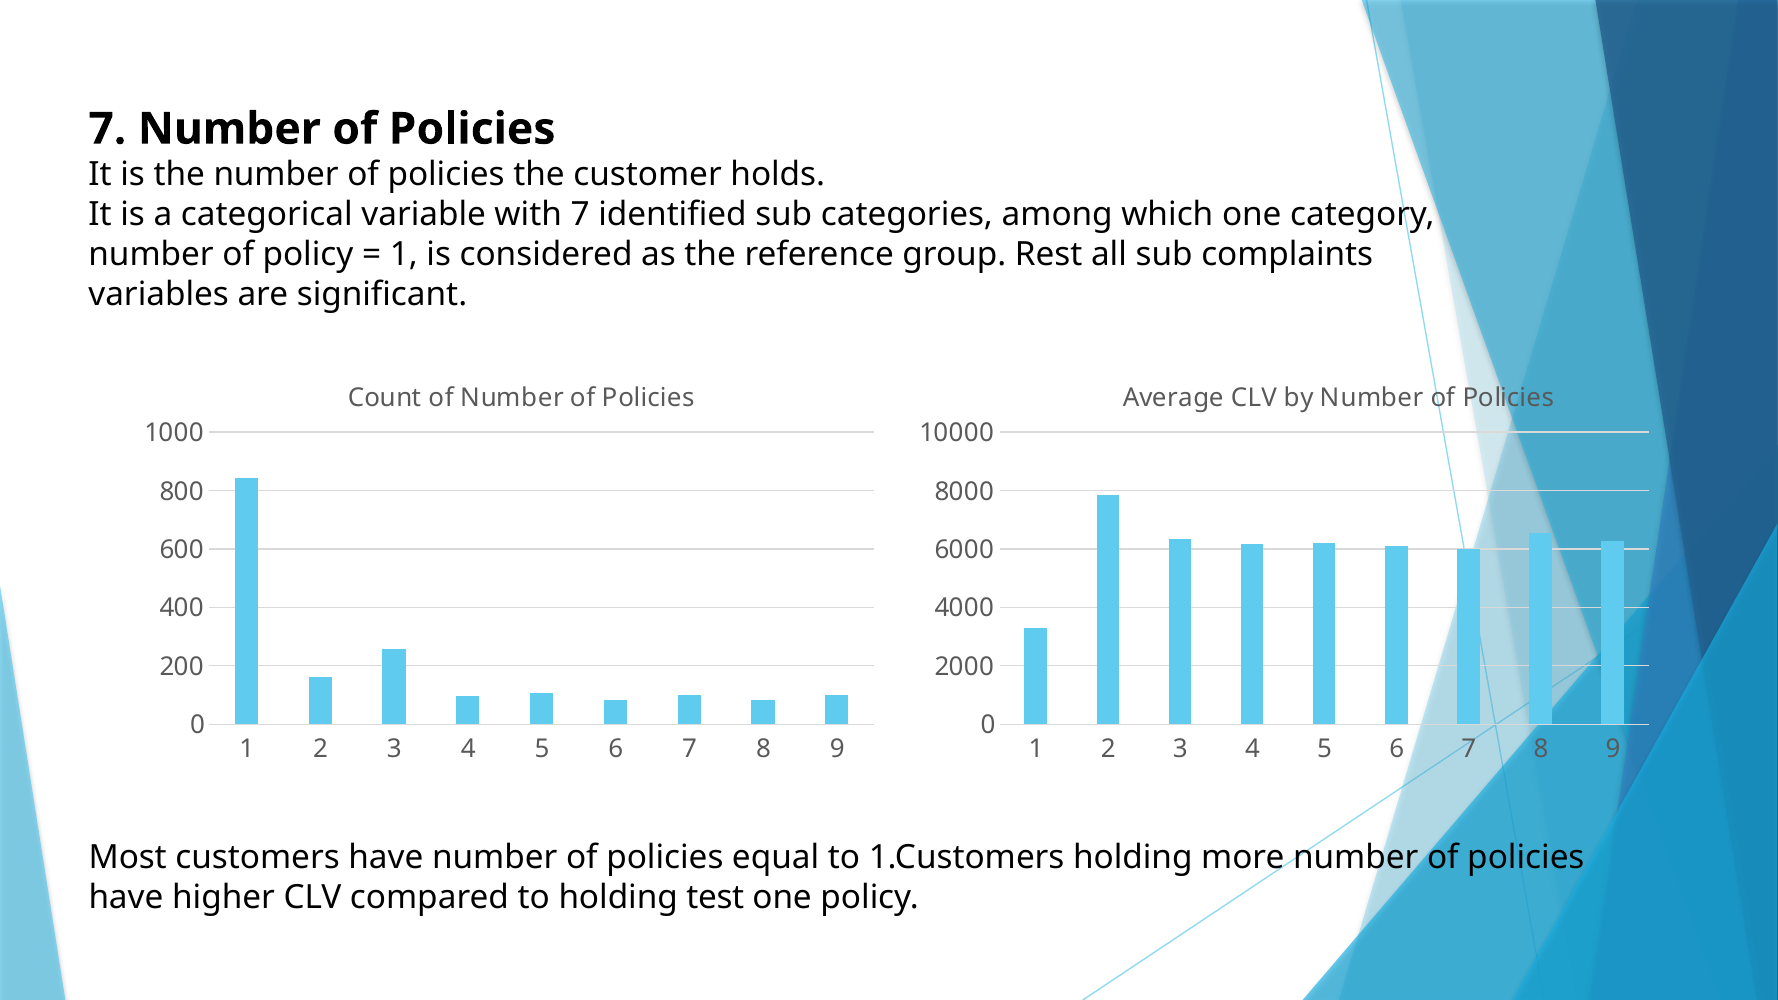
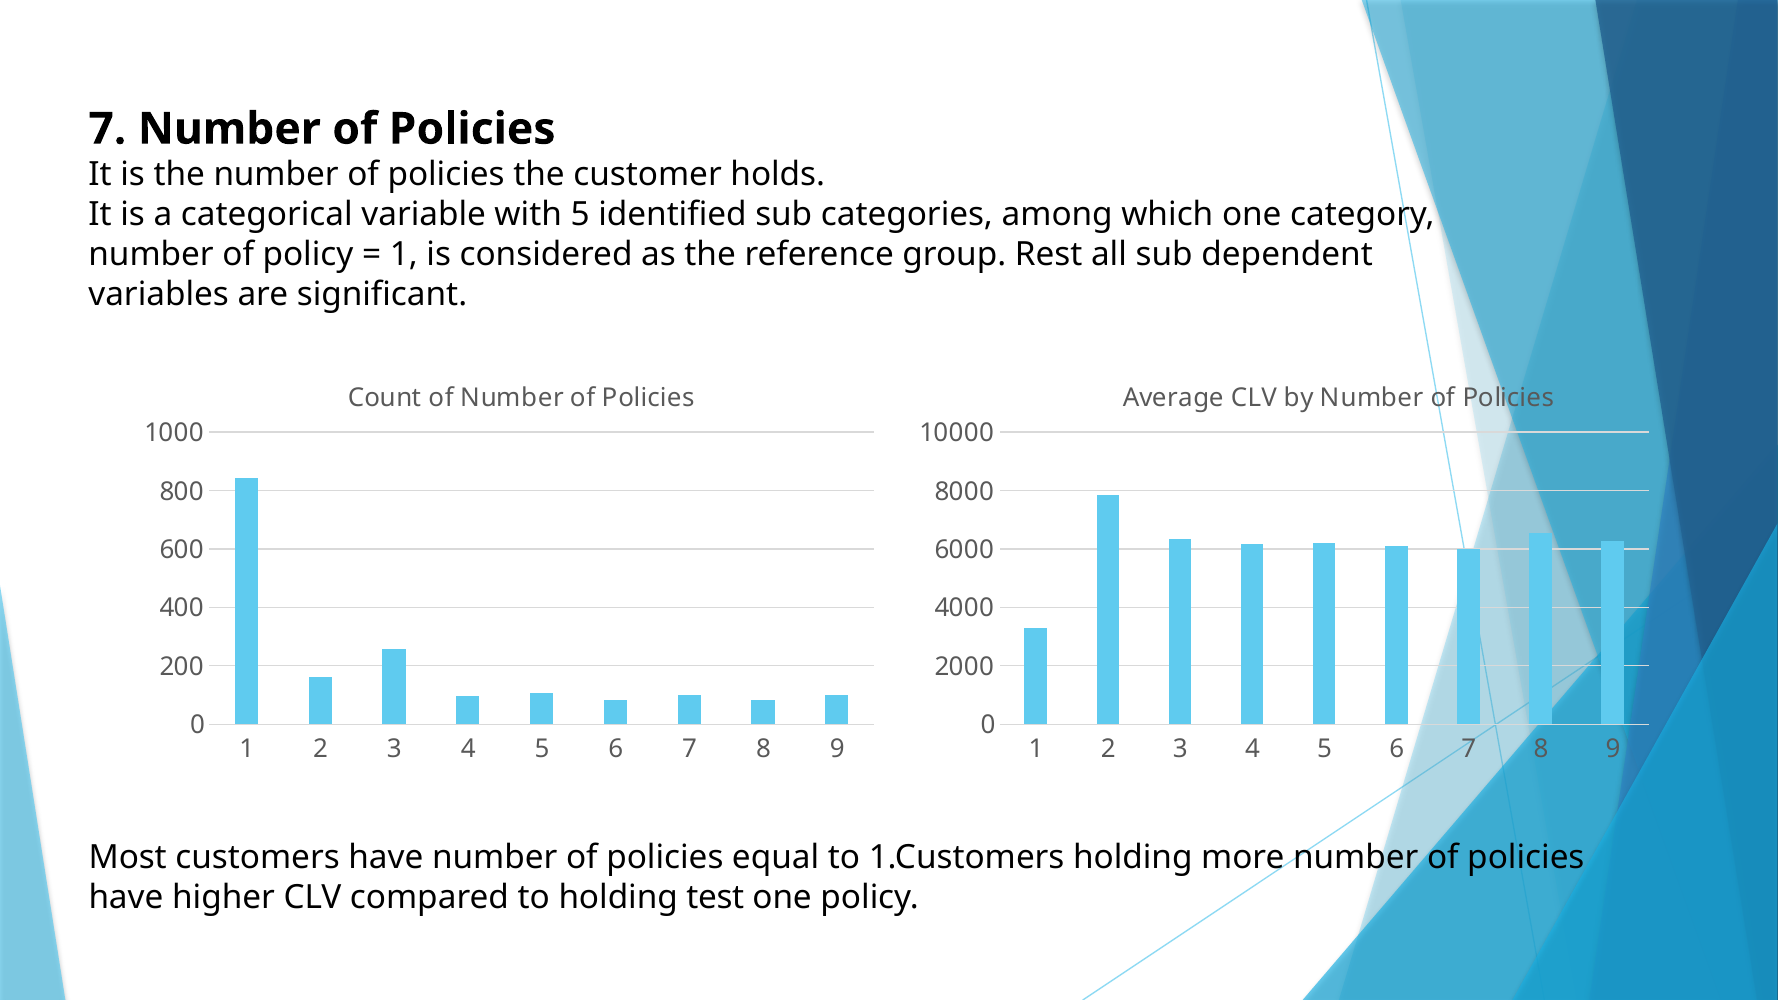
with 7: 7 -> 5
complaints: complaints -> dependent
